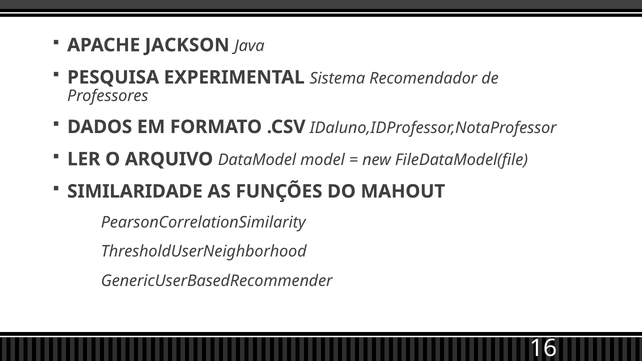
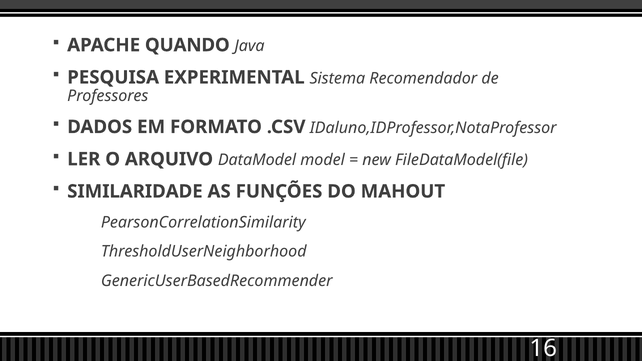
JACKSON: JACKSON -> QUANDO
